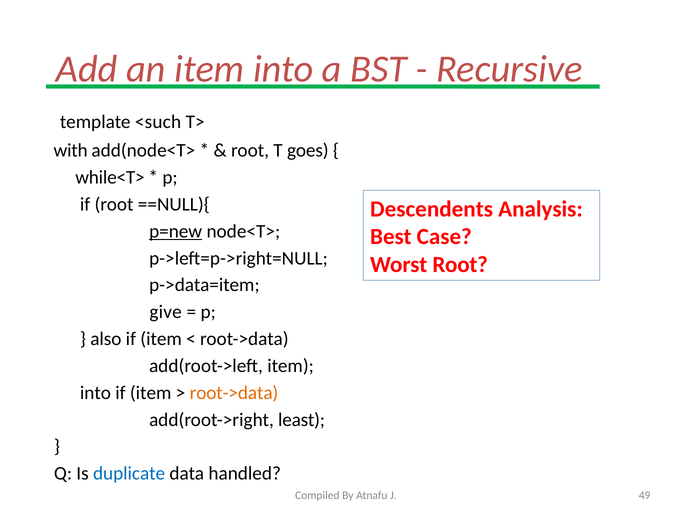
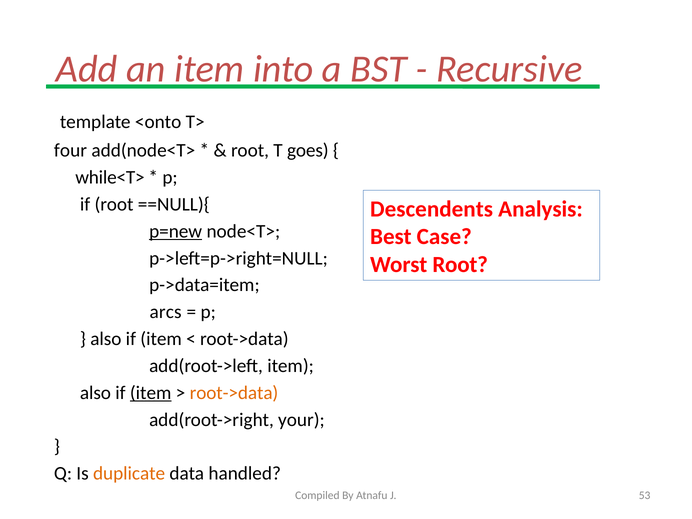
<such: <such -> <onto
with: with -> four
give: give -> arcs
into at (95, 393): into -> also
item at (151, 393) underline: none -> present
least: least -> your
duplicate colour: blue -> orange
49: 49 -> 53
